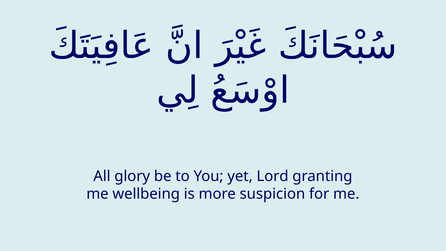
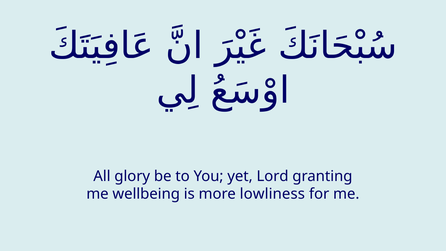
suspicion: suspicion -> lowliness
